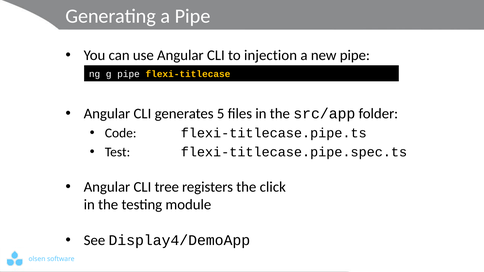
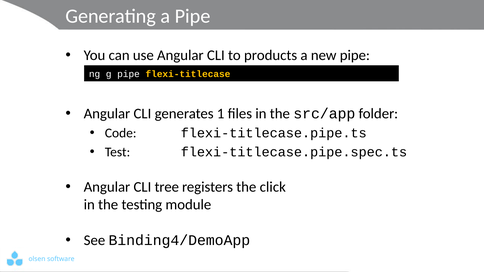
injection: injection -> products
5: 5 -> 1
Display4/DemoApp: Display4/DemoApp -> Binding4/DemoApp
